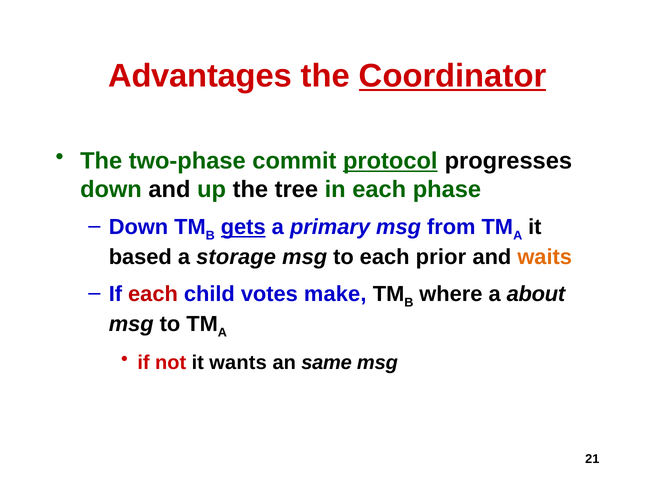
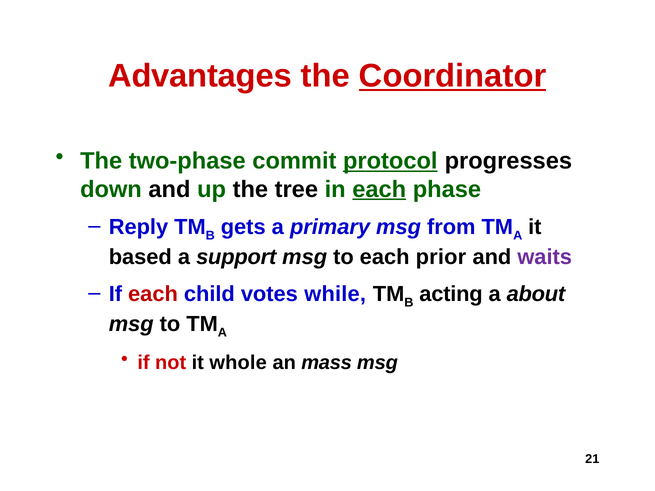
each at (379, 189) underline: none -> present
Down at (138, 227): Down -> Reply
gets underline: present -> none
storage: storage -> support
waits colour: orange -> purple
make: make -> while
where: where -> acting
wants: wants -> whole
same: same -> mass
